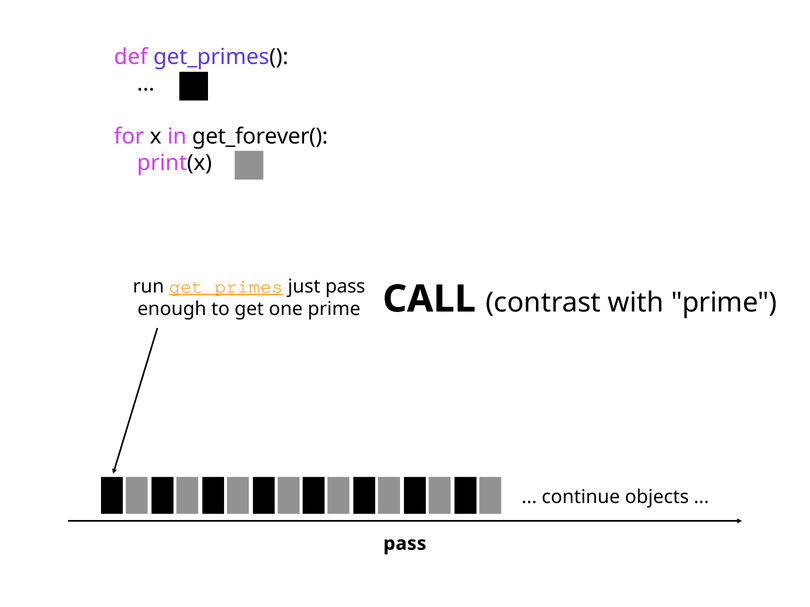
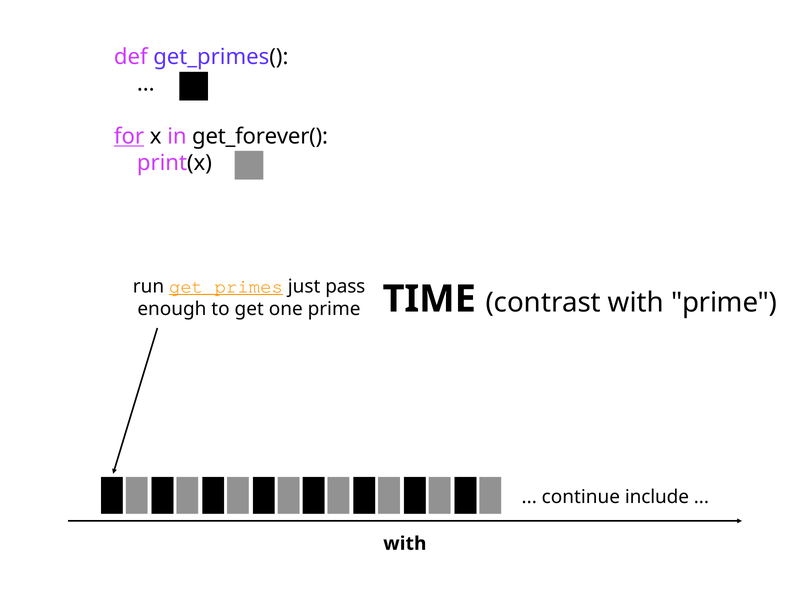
for underline: none -> present
CALL: CALL -> TIME
objects: objects -> include
pass at (405, 544): pass -> with
